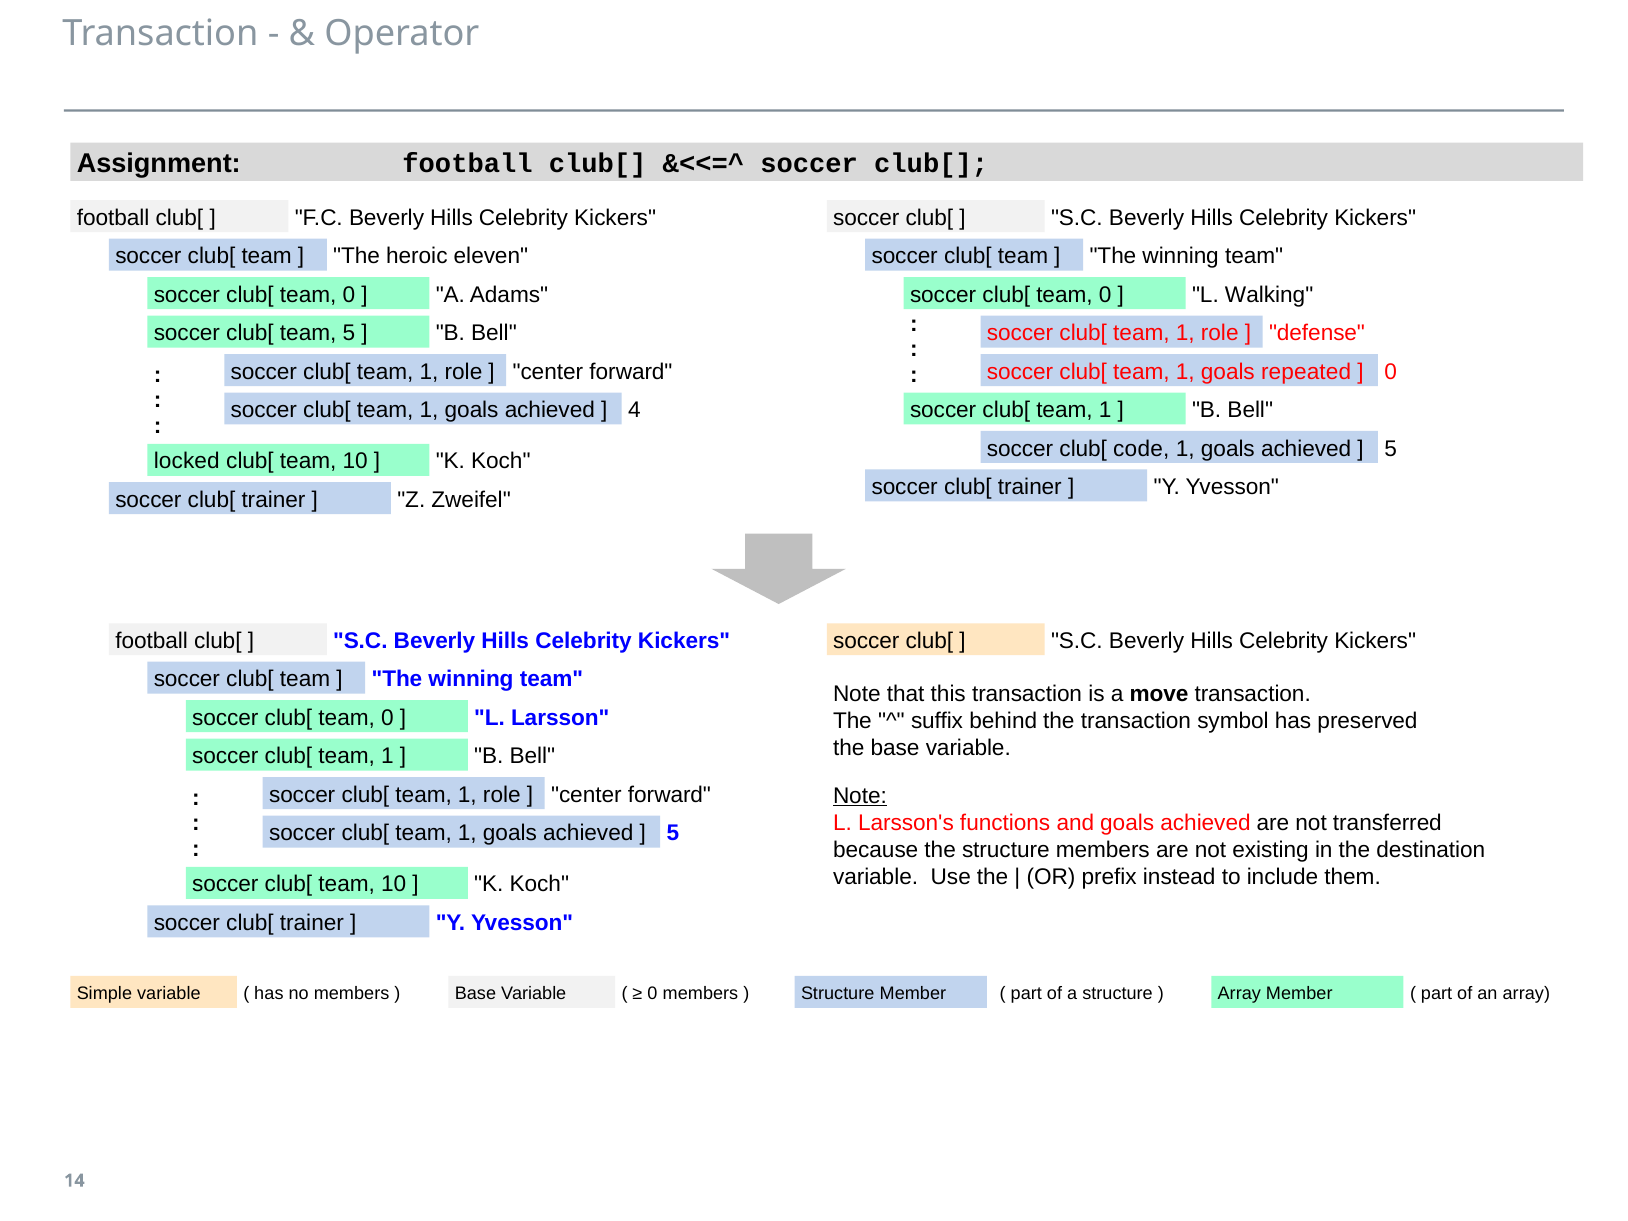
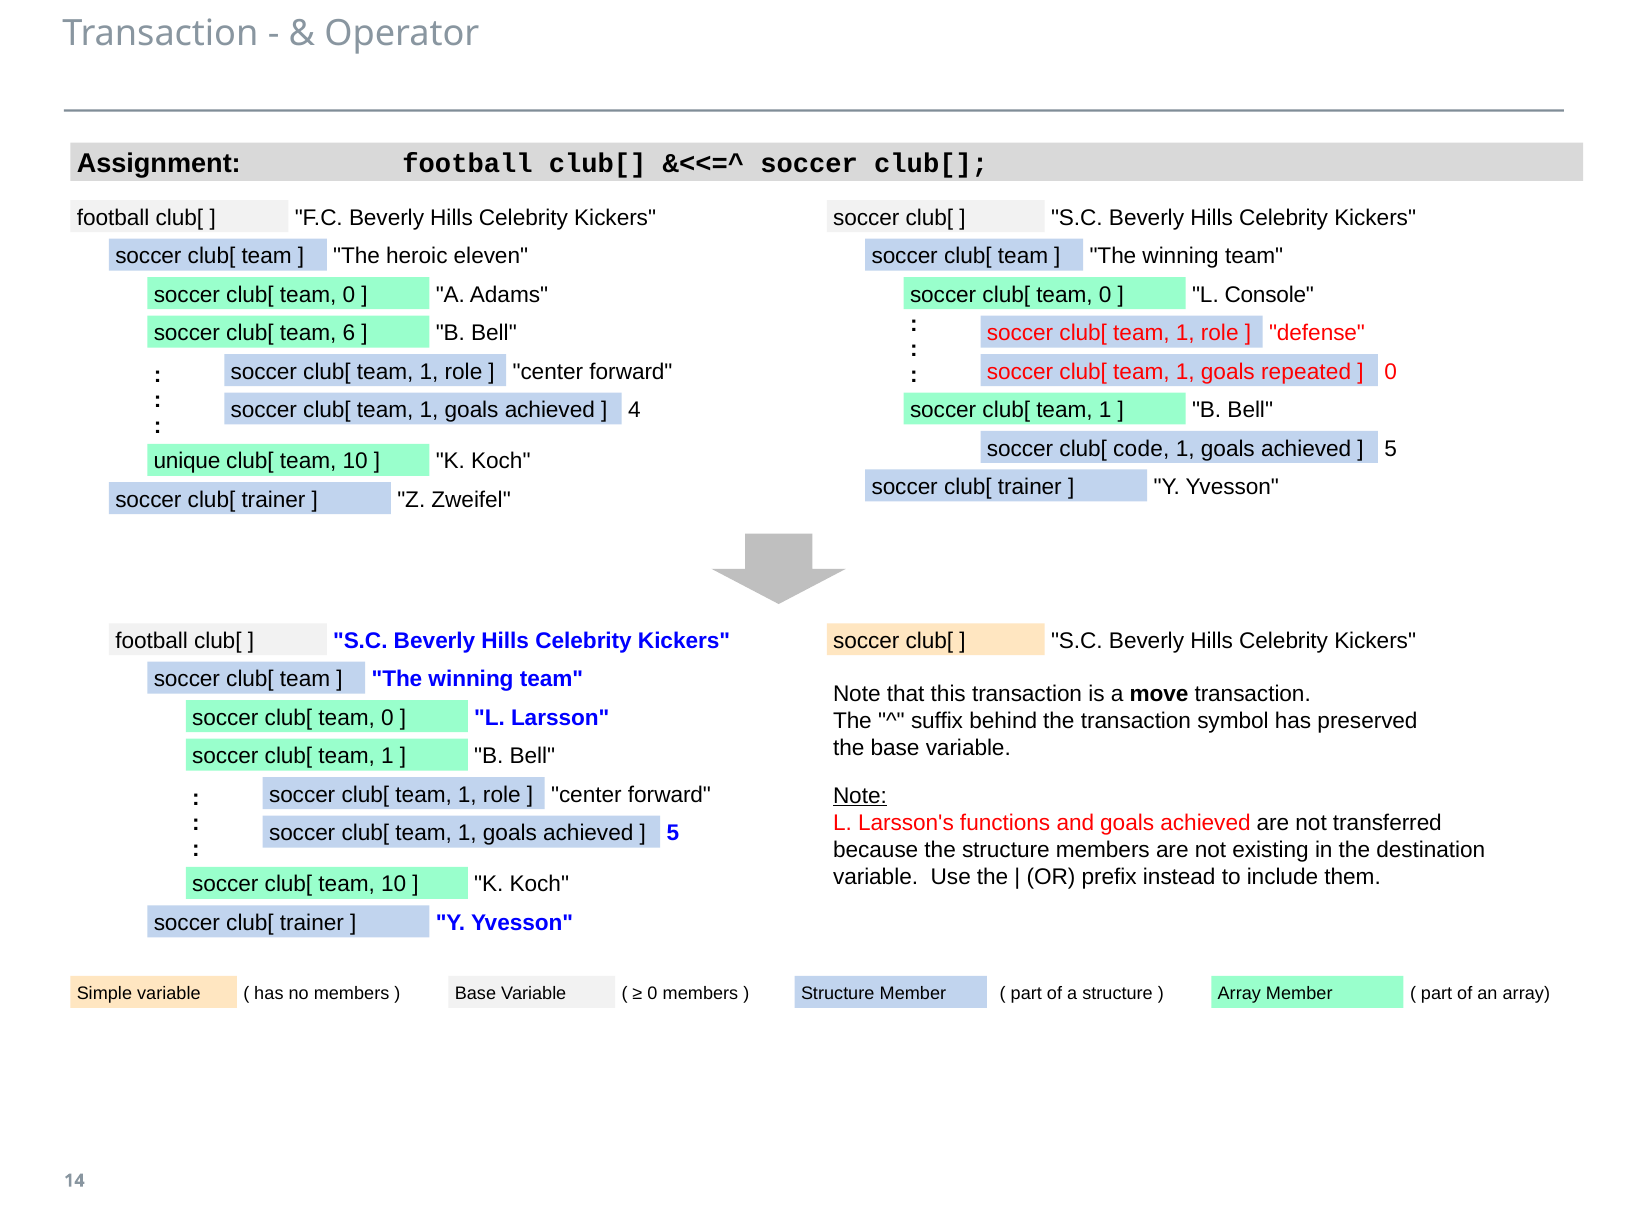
Walking: Walking -> Console
team 5: 5 -> 6
locked: locked -> unique
